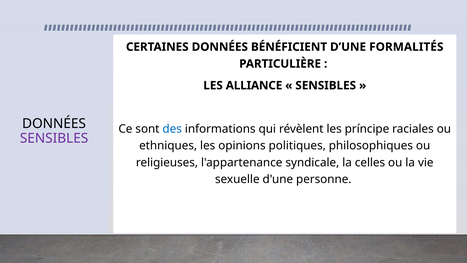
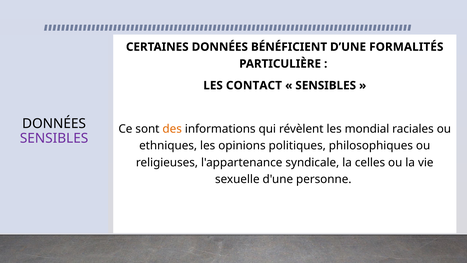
ALLIANCE: ALLIANCE -> CONTACT
des colour: blue -> orange
príncipe: príncipe -> mondial
